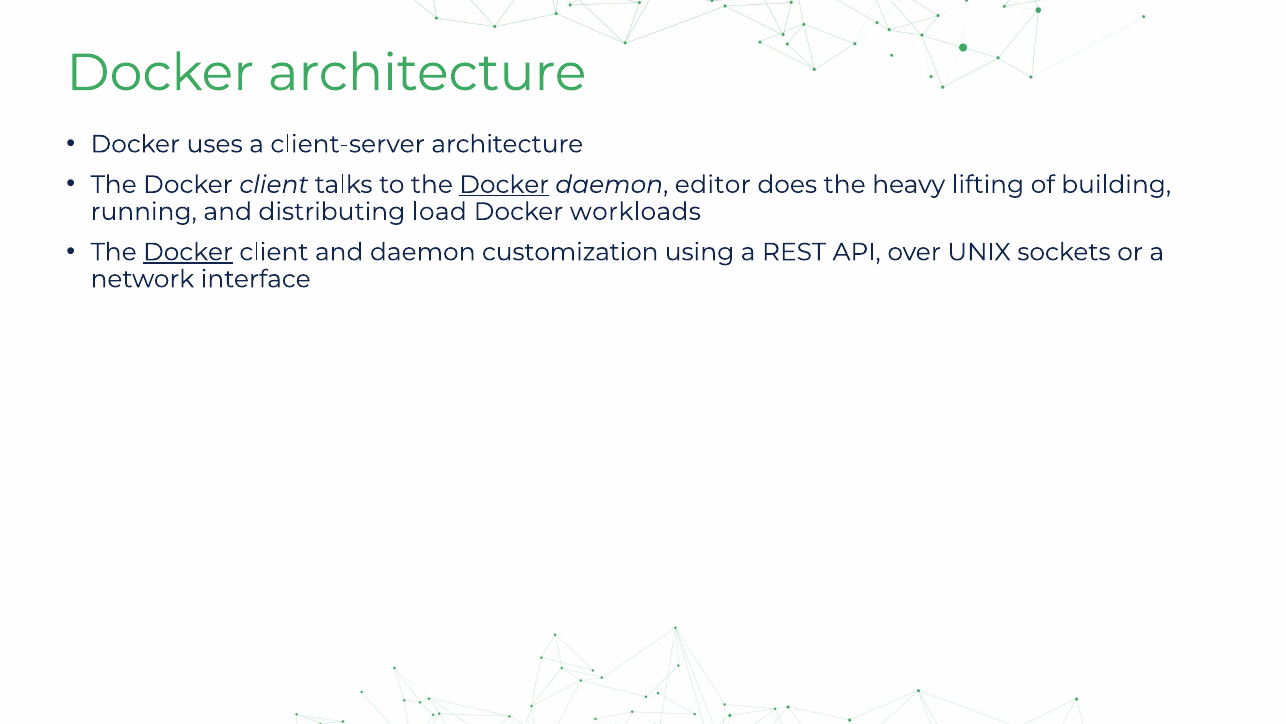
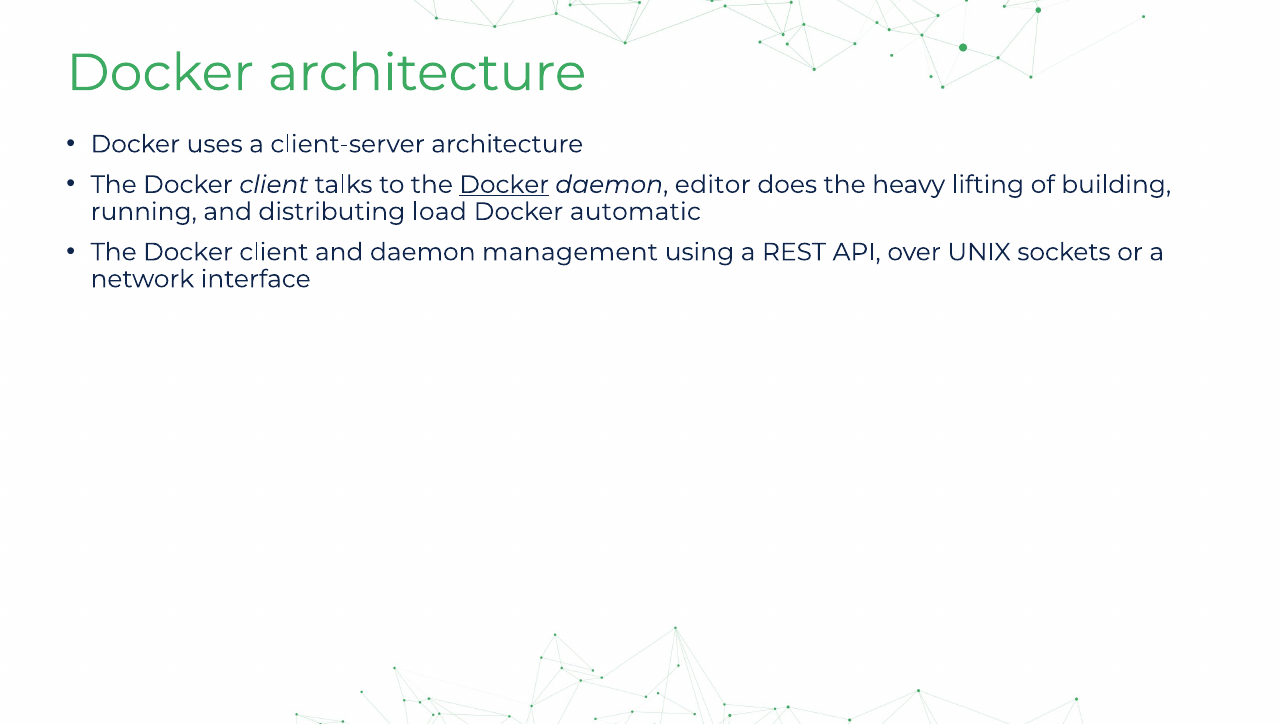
workloads: workloads -> automatic
Docker at (188, 252) underline: present -> none
customization: customization -> management
